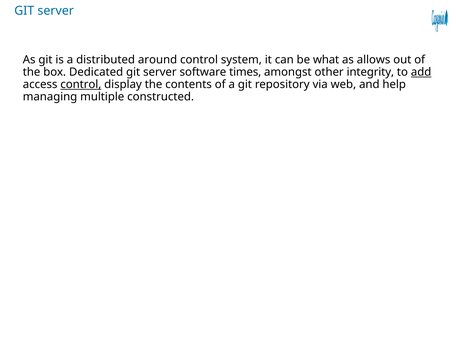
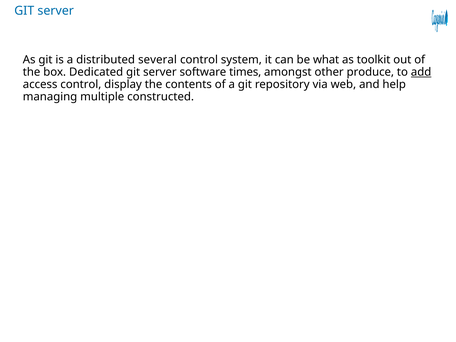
around: around -> several
allows: allows -> toolkit
integrity: integrity -> produce
control at (81, 84) underline: present -> none
